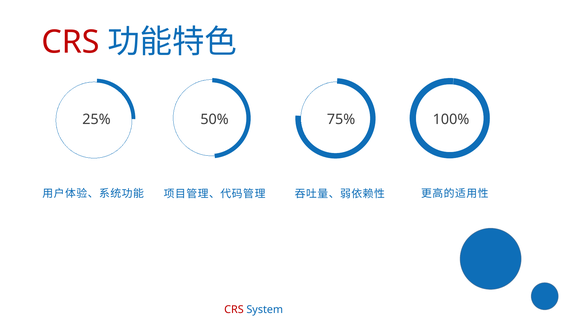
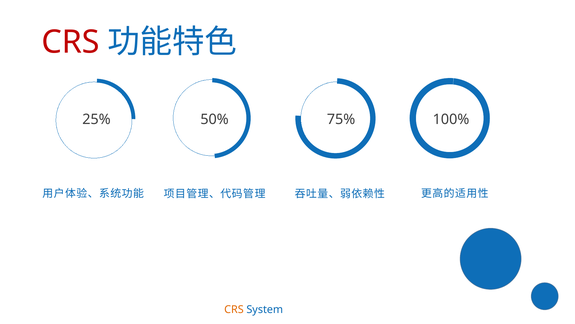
CRS at (234, 309) colour: red -> orange
